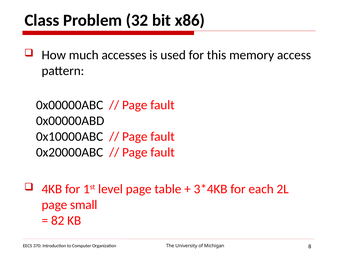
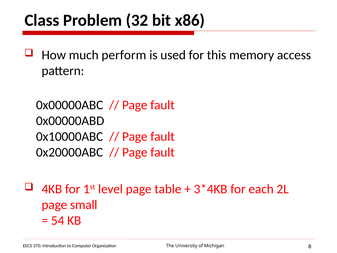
accesses: accesses -> perform
82: 82 -> 54
